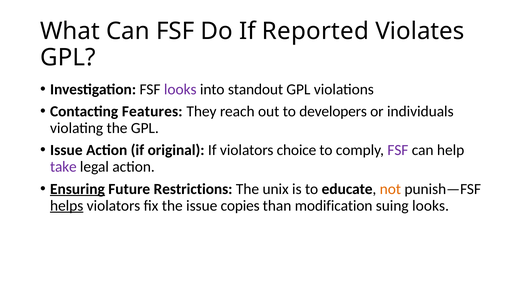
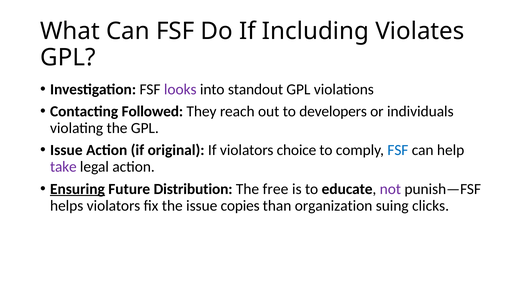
Reported: Reported -> Including
Features: Features -> Followed
FSF at (398, 150) colour: purple -> blue
Restrictions: Restrictions -> Distribution
unix: unix -> free
not colour: orange -> purple
helps underline: present -> none
modification: modification -> organization
suing looks: looks -> clicks
